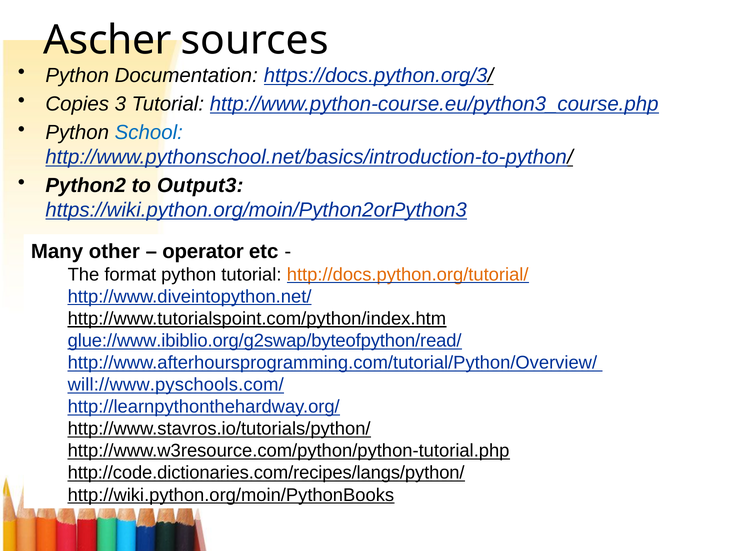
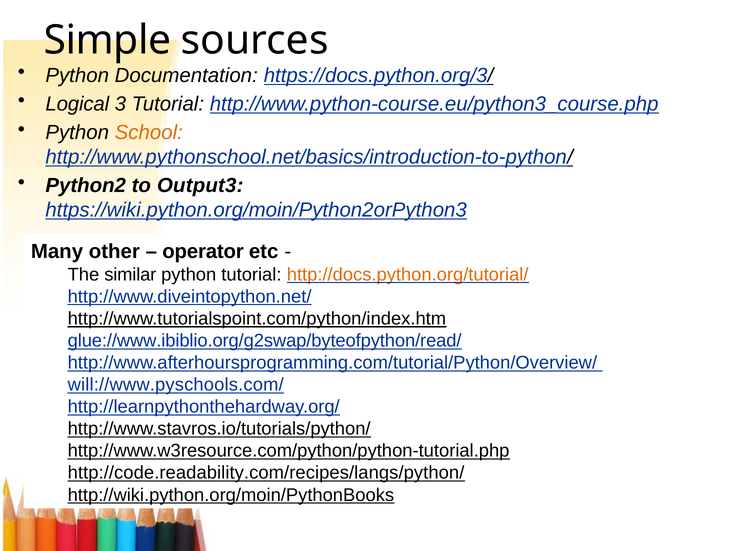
Ascher: Ascher -> Simple
Copies: Copies -> Logical
School colour: blue -> orange
format: format -> similar
http://code.dictionaries.com/recipes/langs/python/: http://code.dictionaries.com/recipes/langs/python/ -> http://code.readability.com/recipes/langs/python/
